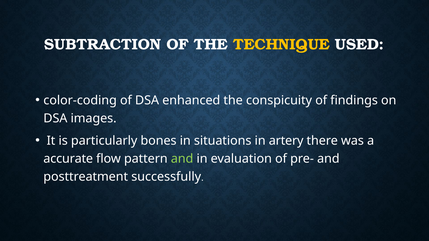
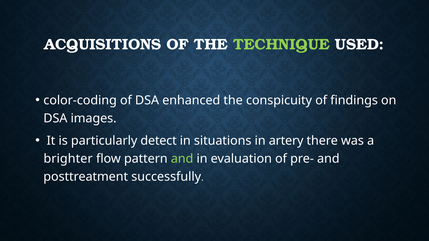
SUBTRACTION: SUBTRACTION -> ACQUISITIONS
TECHNIQUE colour: yellow -> light green
bones: bones -> detect
accurate: accurate -> brighter
